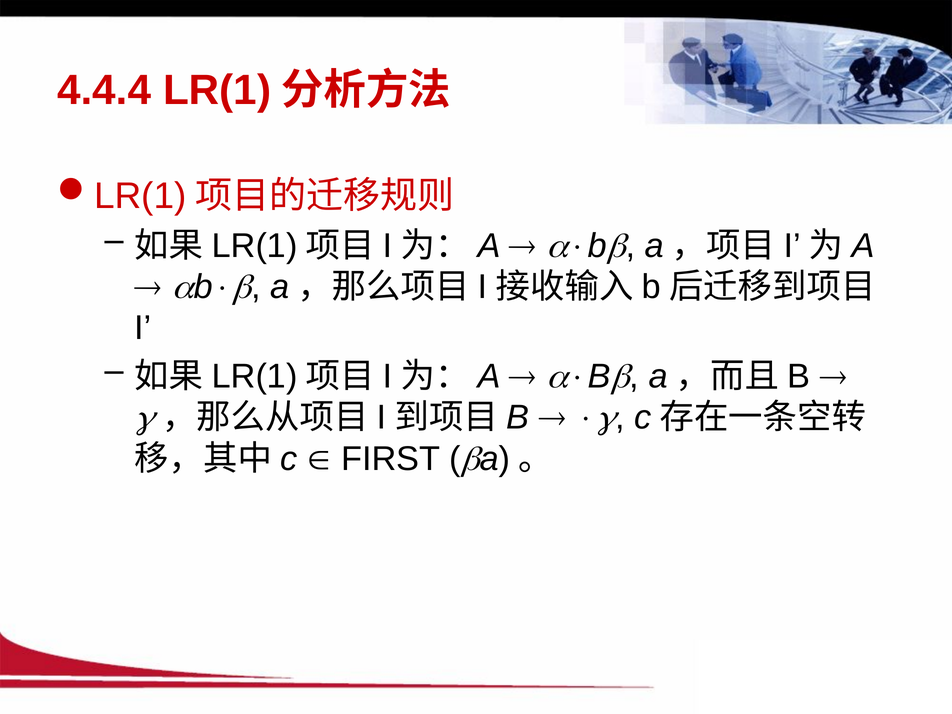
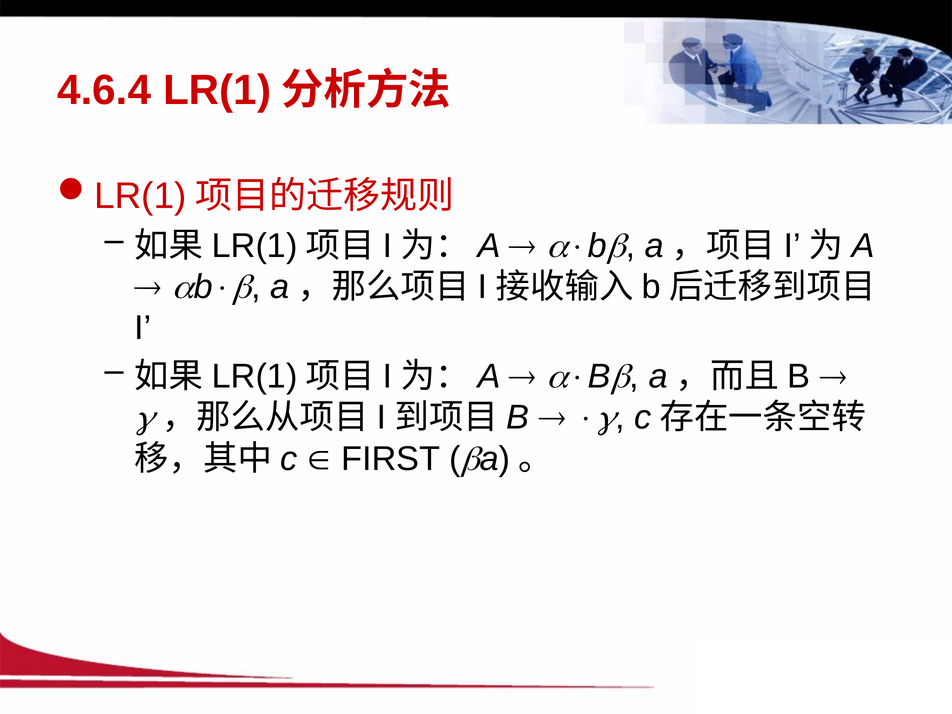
4.4.4: 4.4.4 -> 4.6.4
